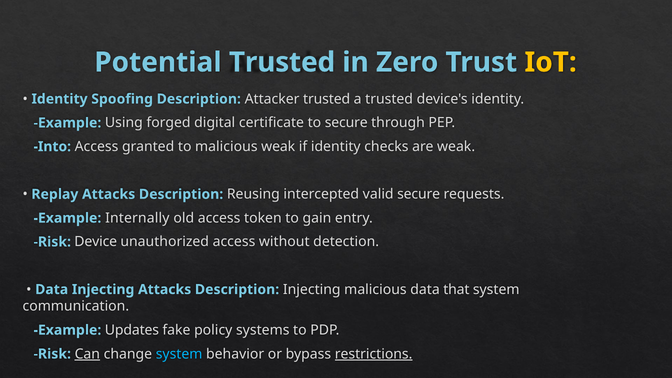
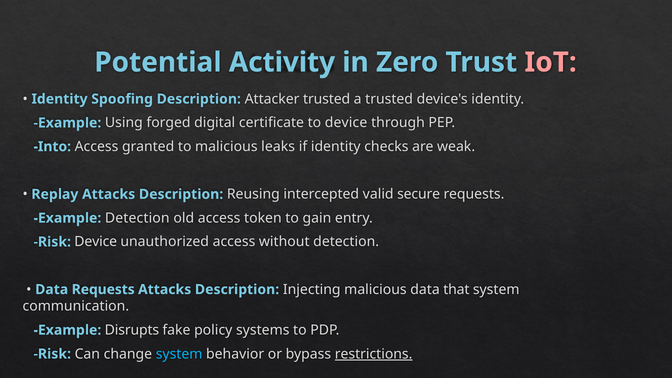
Potential Trusted: Trusted -> Activity
IoT colour: yellow -> pink
to secure: secure -> device
malicious weak: weak -> leaks
Example Internally: Internally -> Detection
Data Injecting: Injecting -> Requests
Updates: Updates -> Disrupts
Can underline: present -> none
